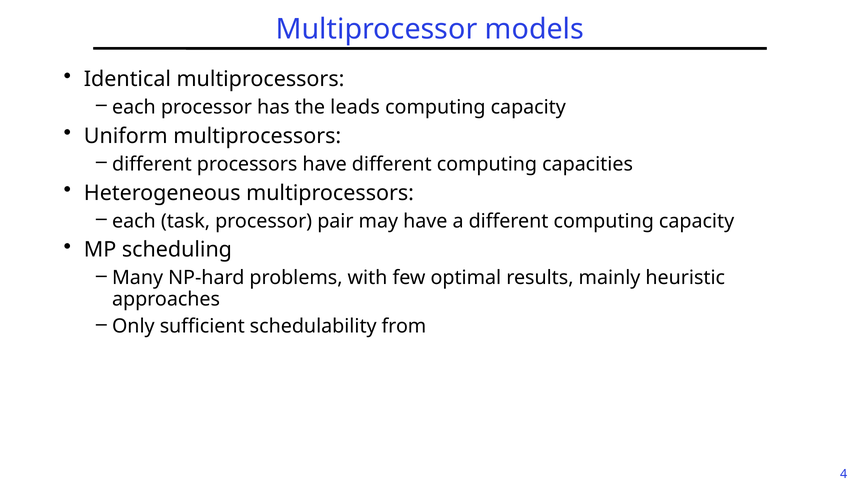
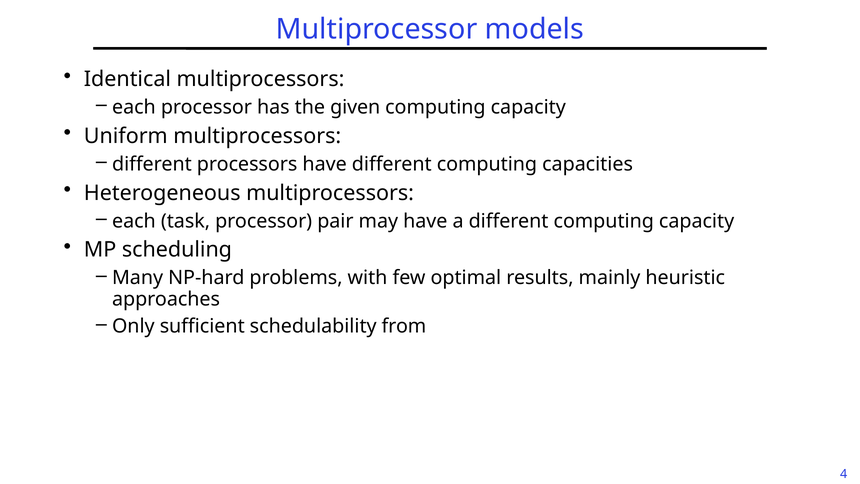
leads: leads -> given
